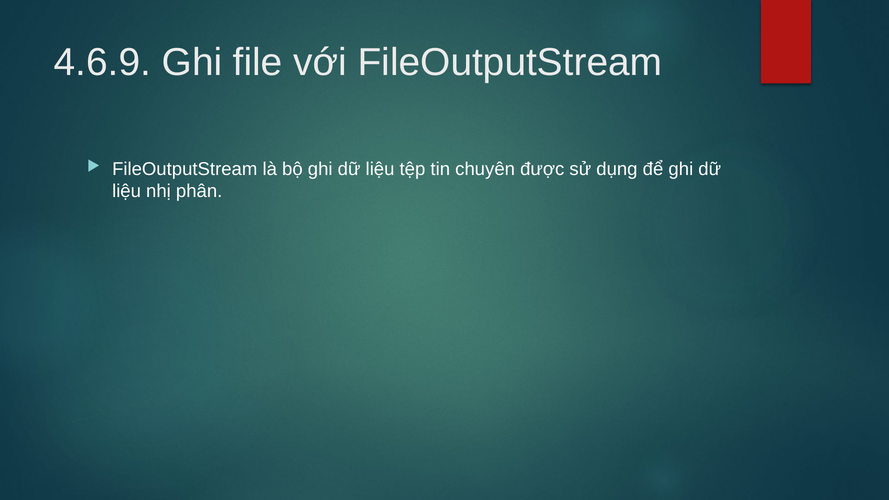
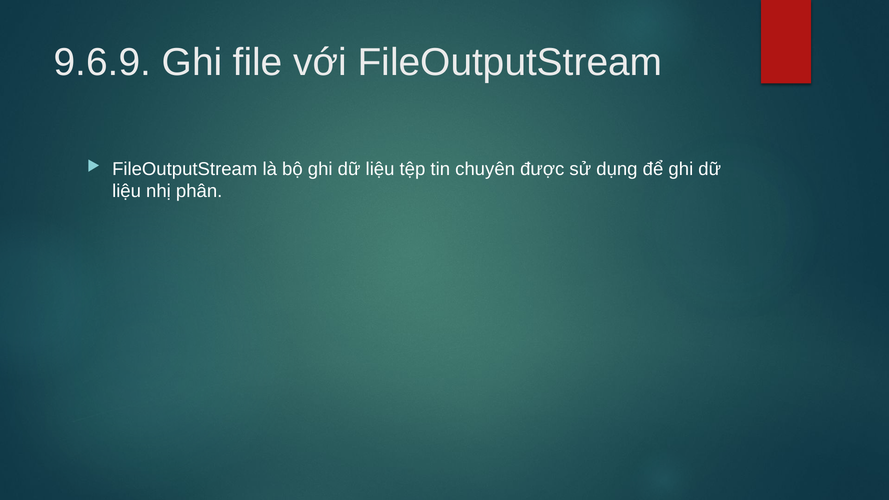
4.6.9: 4.6.9 -> 9.6.9
